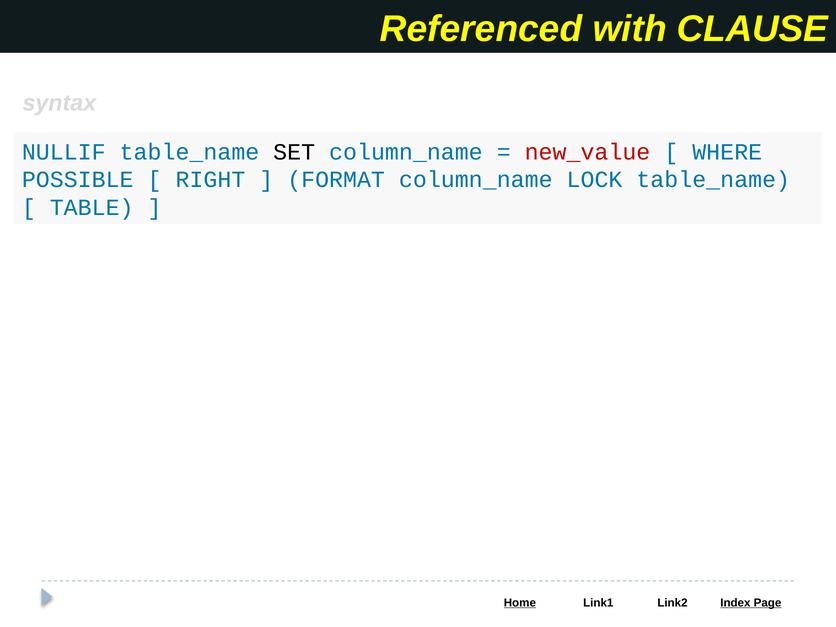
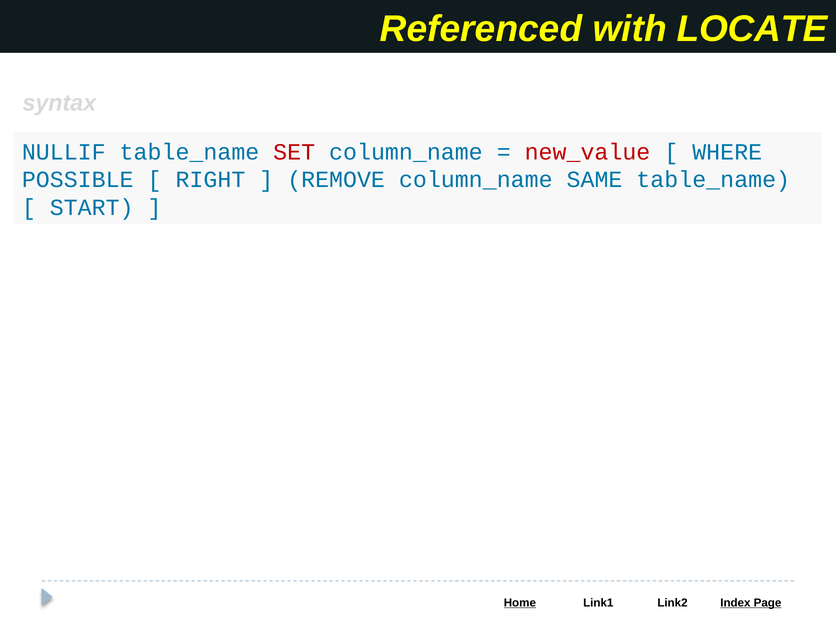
CLAUSE: CLAUSE -> LOCATE
SET colour: black -> red
FORMAT: FORMAT -> REMOVE
LOCK: LOCK -> SAME
TABLE: TABLE -> START
